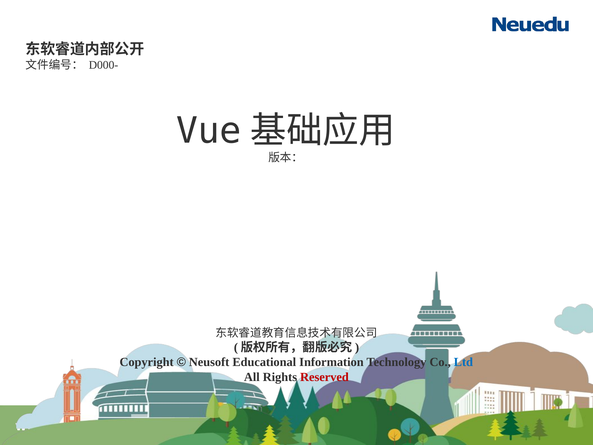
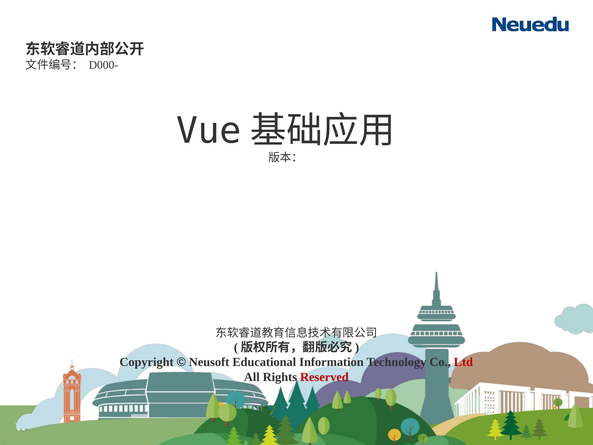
Ltd colour: blue -> red
